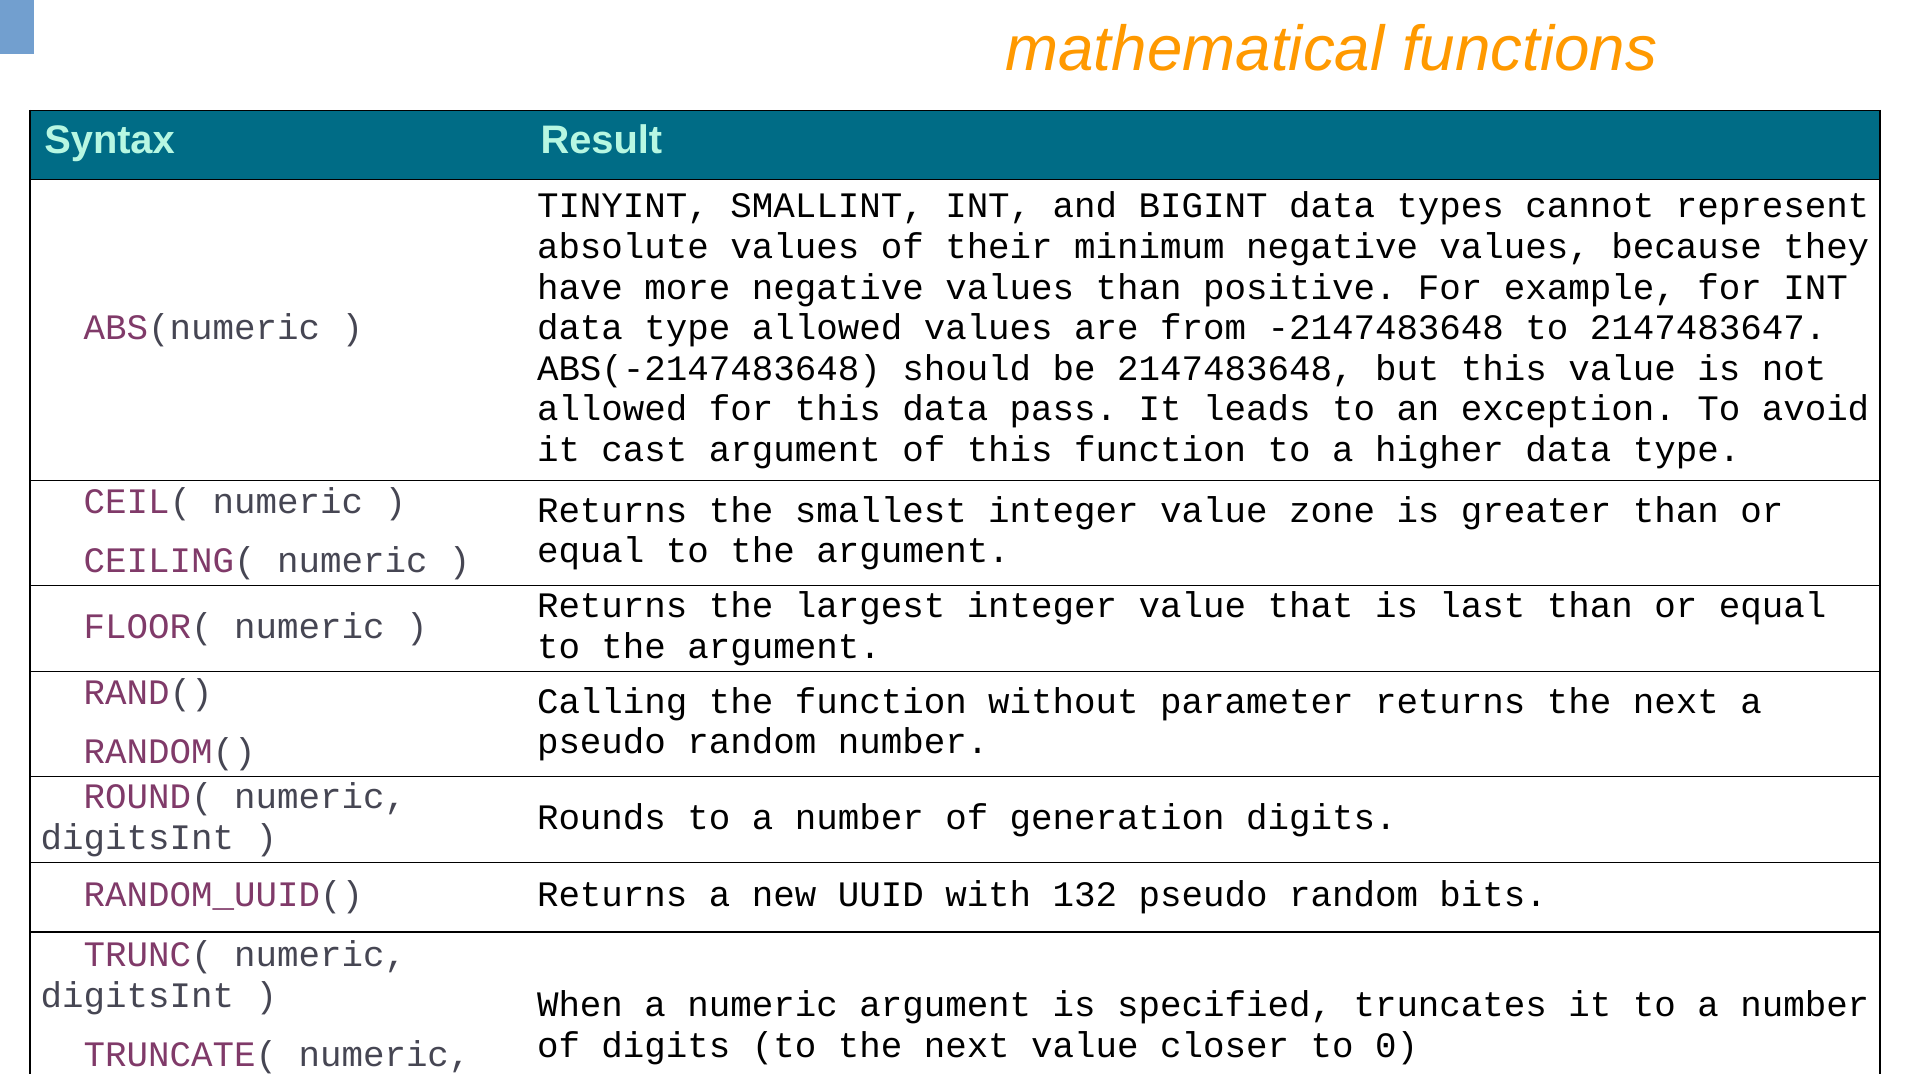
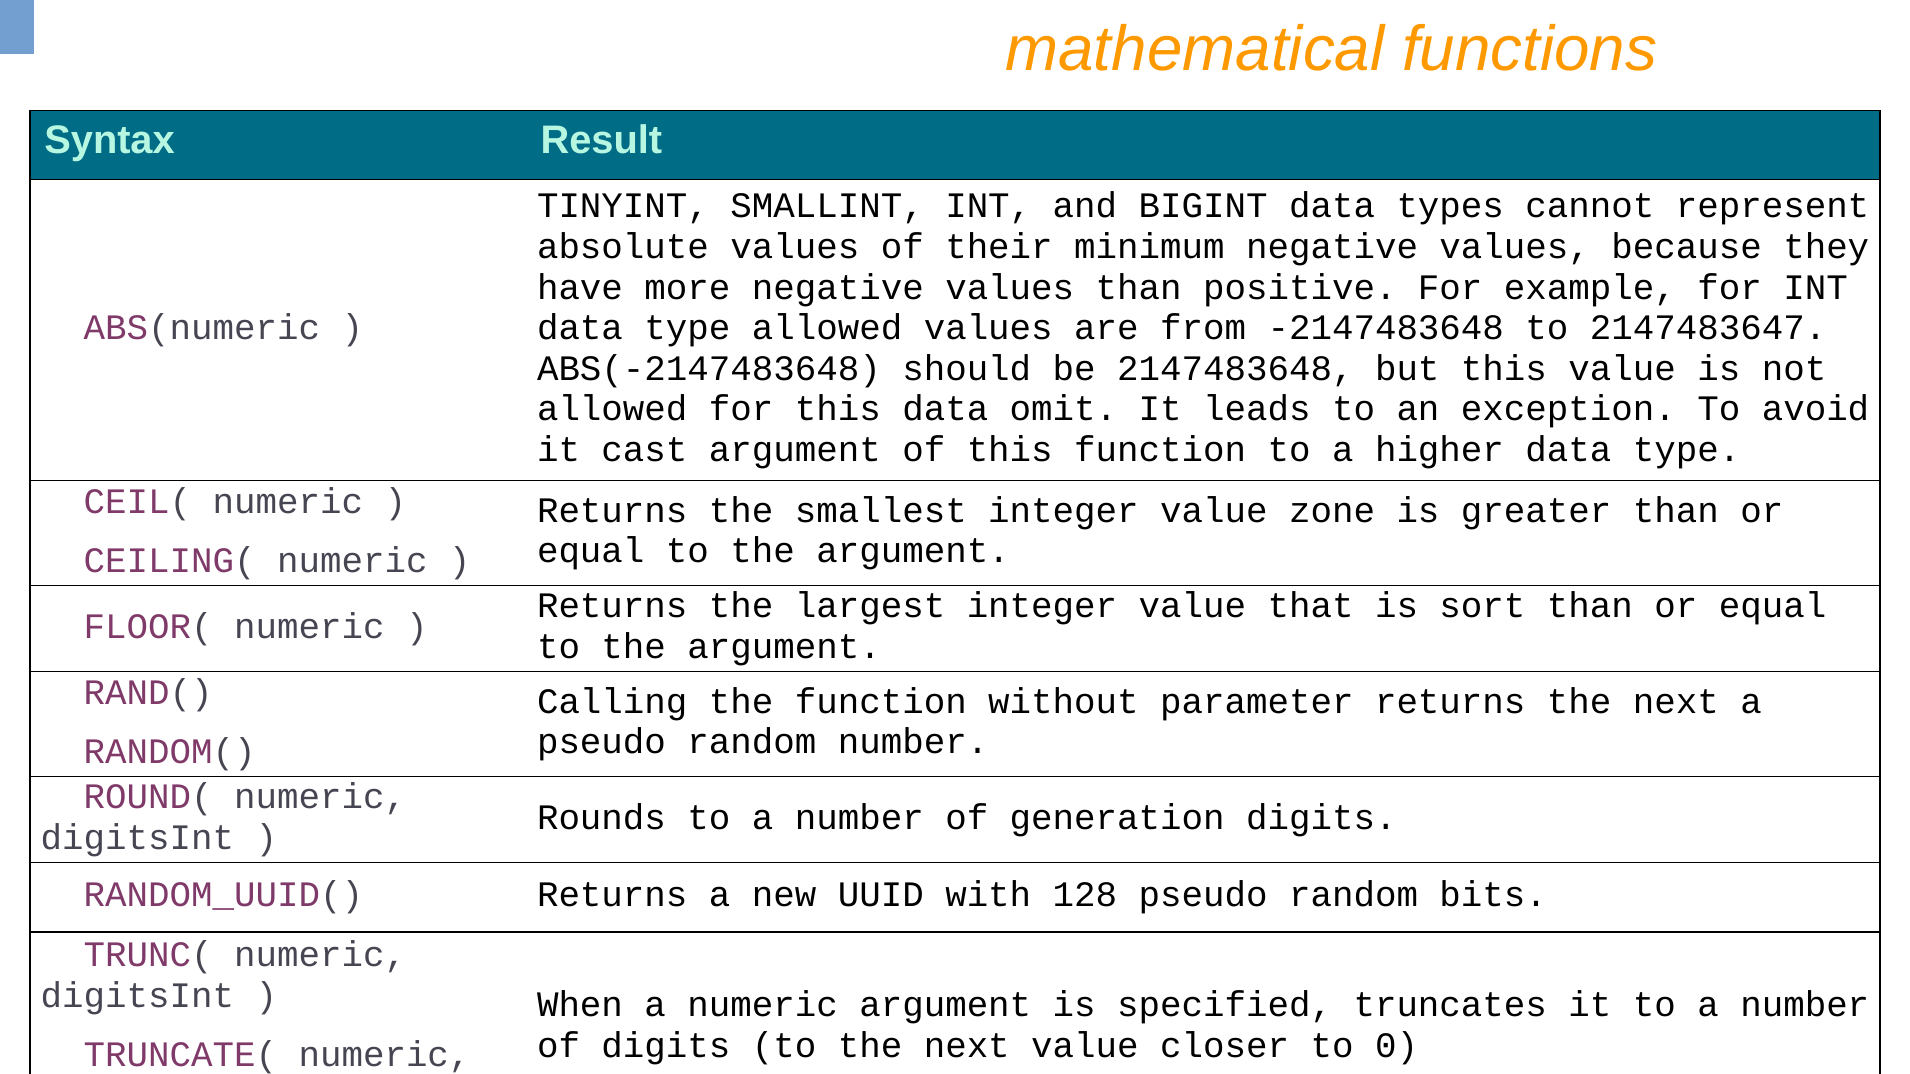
pass: pass -> omit
last: last -> sort
132: 132 -> 128
